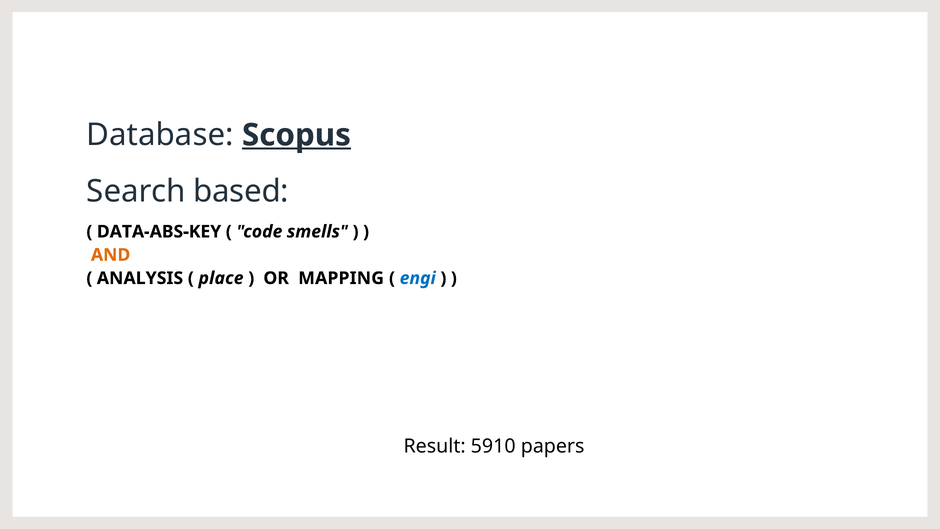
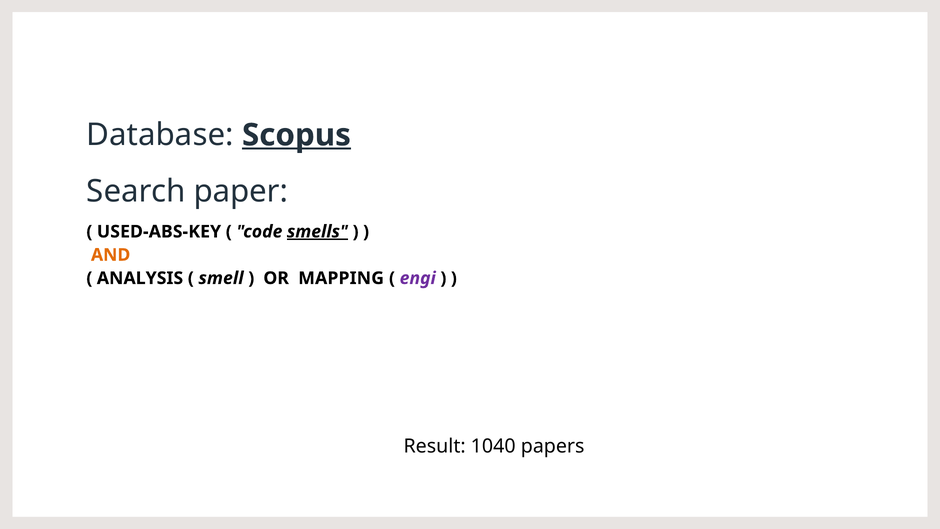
based: based -> paper
DATA-ABS-KEY: DATA-ABS-KEY -> USED-ABS-KEY
smells underline: none -> present
place: place -> smell
engi colour: blue -> purple
5910: 5910 -> 1040
